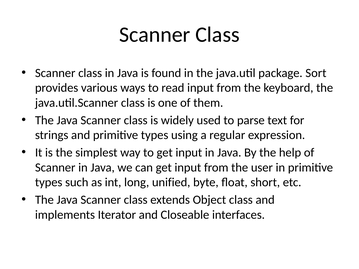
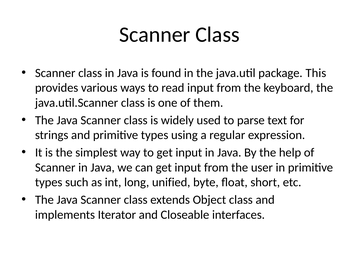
Sort: Sort -> This
